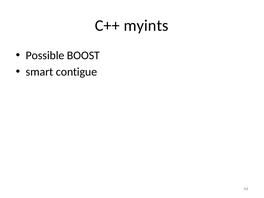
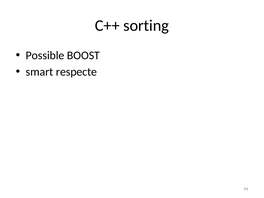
myints: myints -> sorting
contigue: contigue -> respecte
